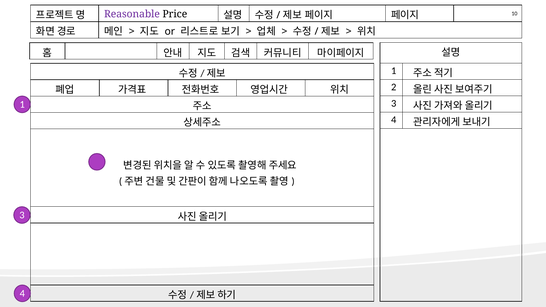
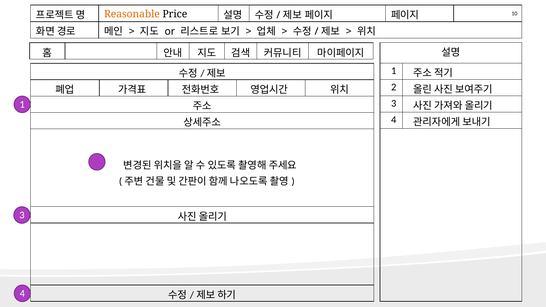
Reasonable colour: purple -> orange
